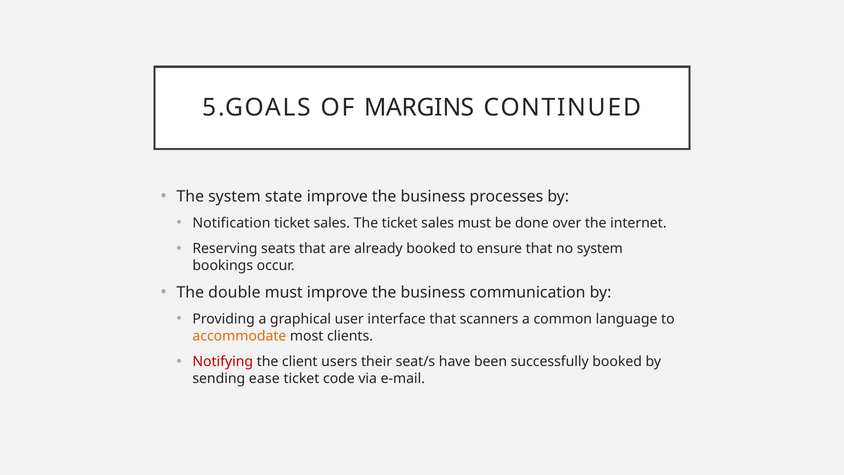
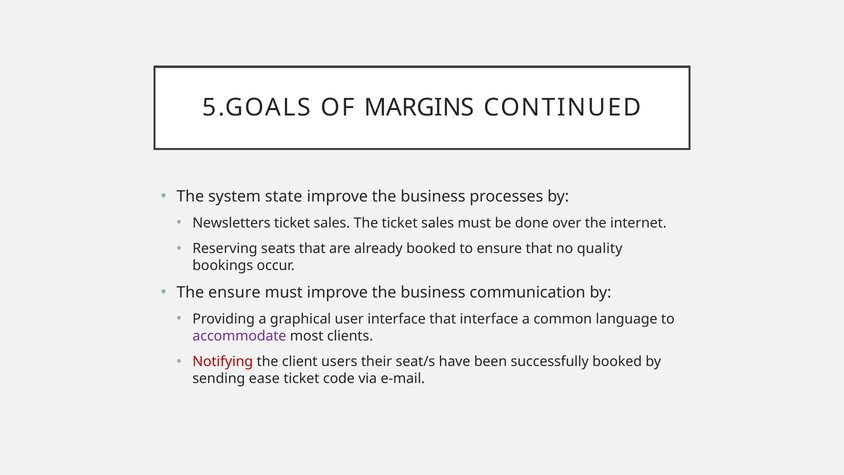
Notification: Notification -> Newsletters
no system: system -> quality
The double: double -> ensure
that scanners: scanners -> interface
accommodate colour: orange -> purple
